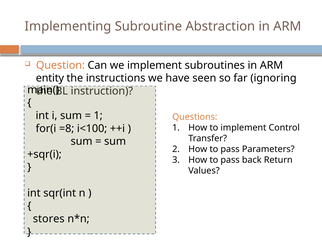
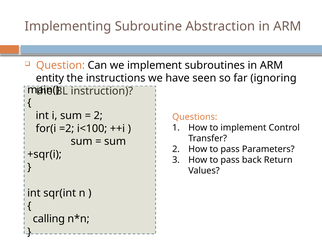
1 at (98, 115): 1 -> 2
=8: =8 -> =2
stores: stores -> calling
